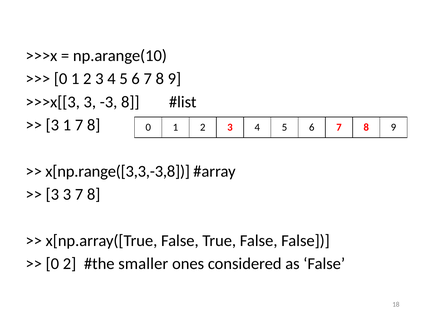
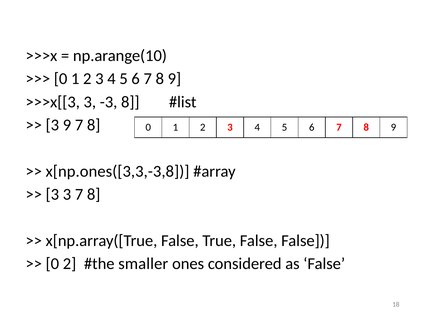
3 1: 1 -> 9
x[np.range([3,3,-3,8: x[np.range([3,3,-3,8 -> x[np.ones([3,3,-3,8
